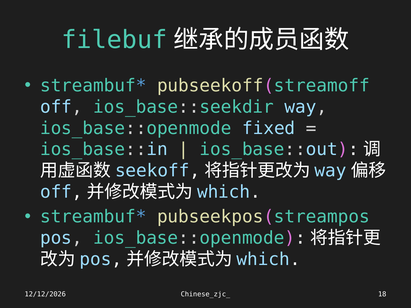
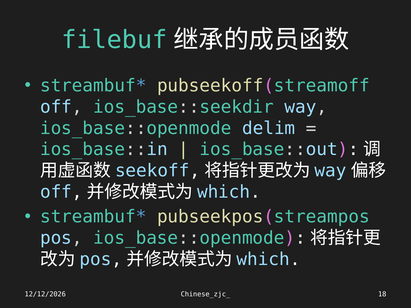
fixed: fixed -> delim
